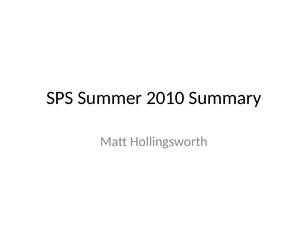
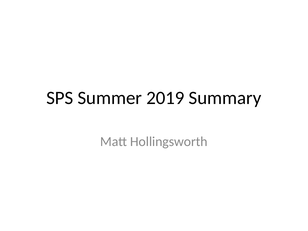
2010: 2010 -> 2019
